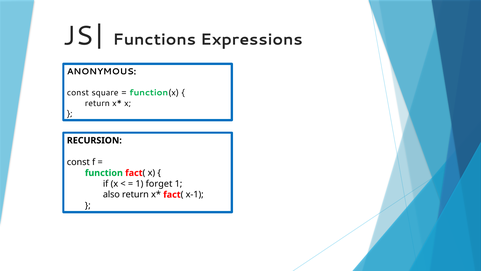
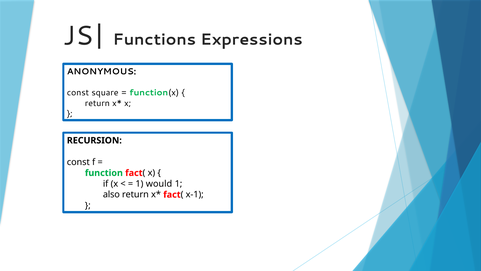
forget: forget -> would
